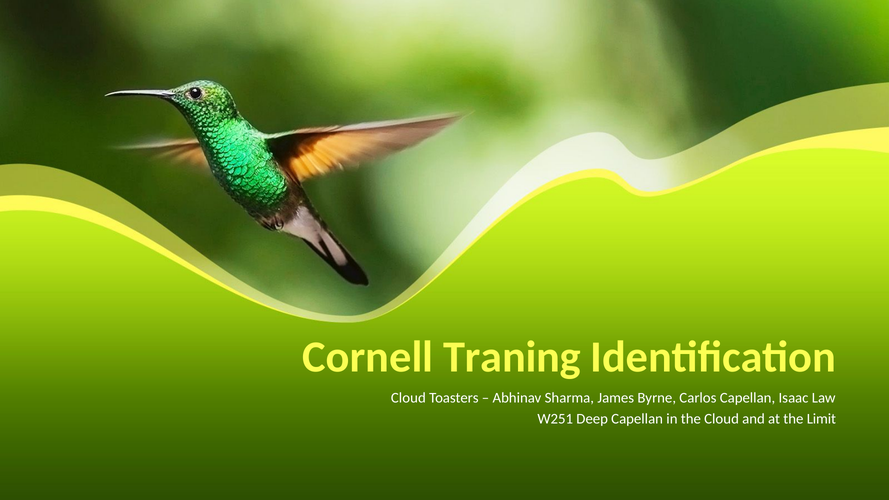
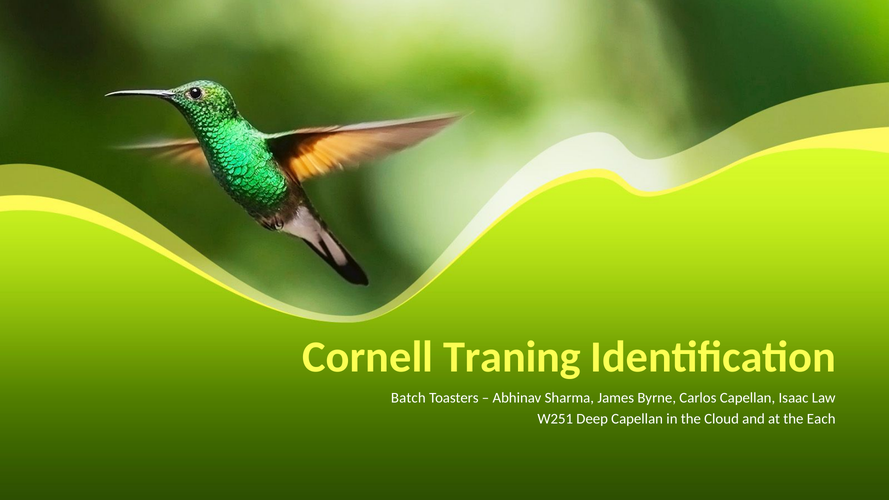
Cloud at (408, 398): Cloud -> Batch
Limit: Limit -> Each
